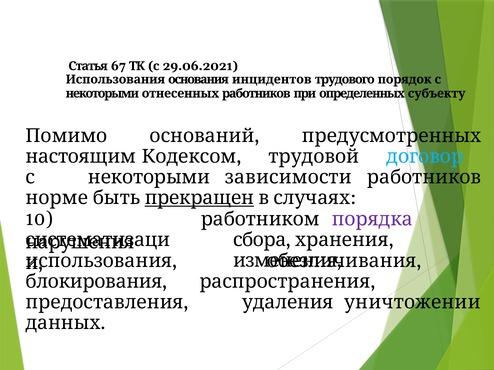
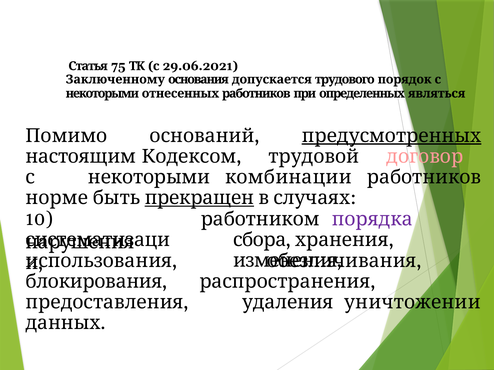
67: 67 -> 75
Использования at (115, 79): Использования -> Заключенному
инцидентов: инцидентов -> допускается
субъекту: субъекту -> являться
предусмотренных underline: none -> present
договор colour: light blue -> pink
зависимости: зависимости -> комбинации
